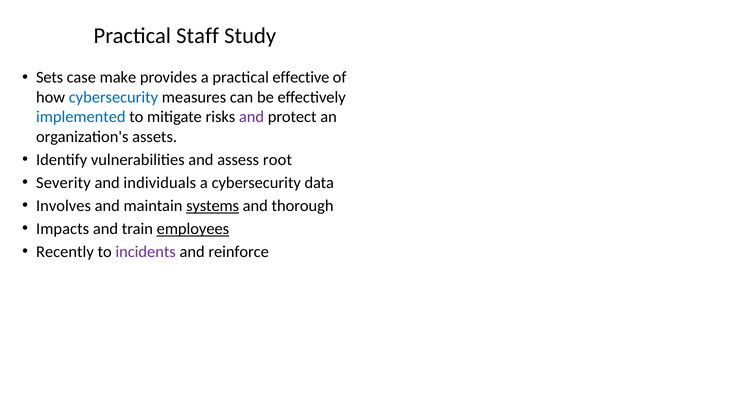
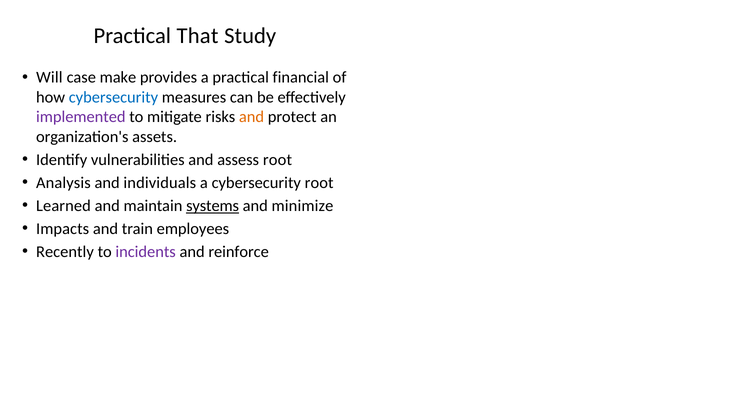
Staff: Staff -> That
Sets: Sets -> Will
effective: effective -> financial
implemented colour: blue -> purple
and at (251, 117) colour: purple -> orange
Severity: Severity -> Analysis
cybersecurity data: data -> root
Involves: Involves -> Learned
thorough: thorough -> minimize
employees underline: present -> none
